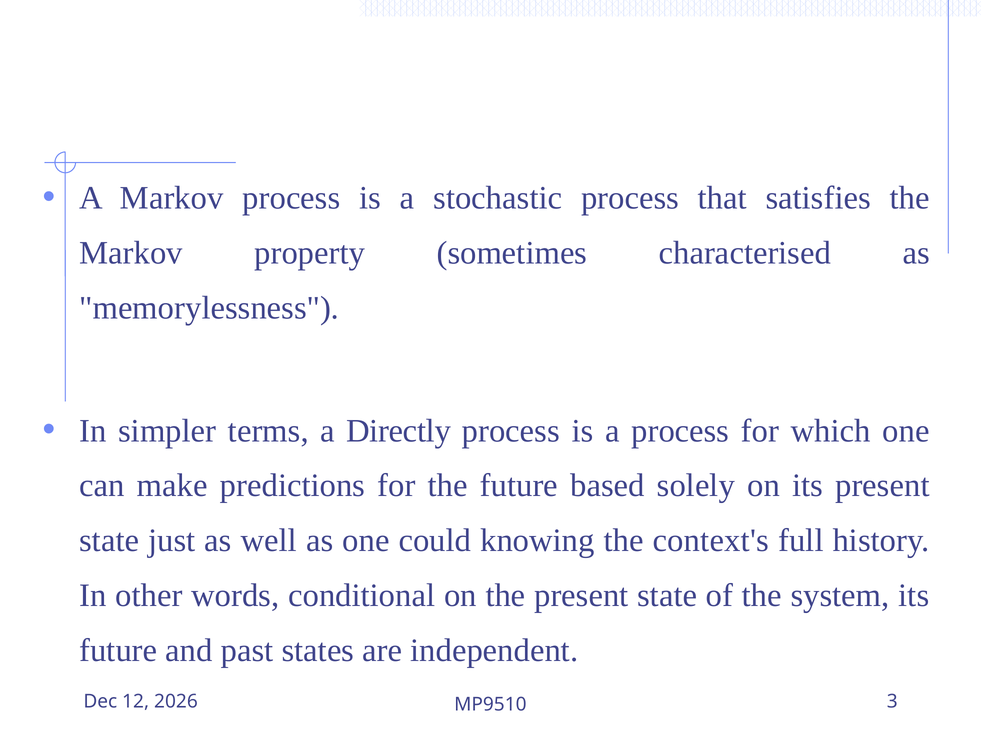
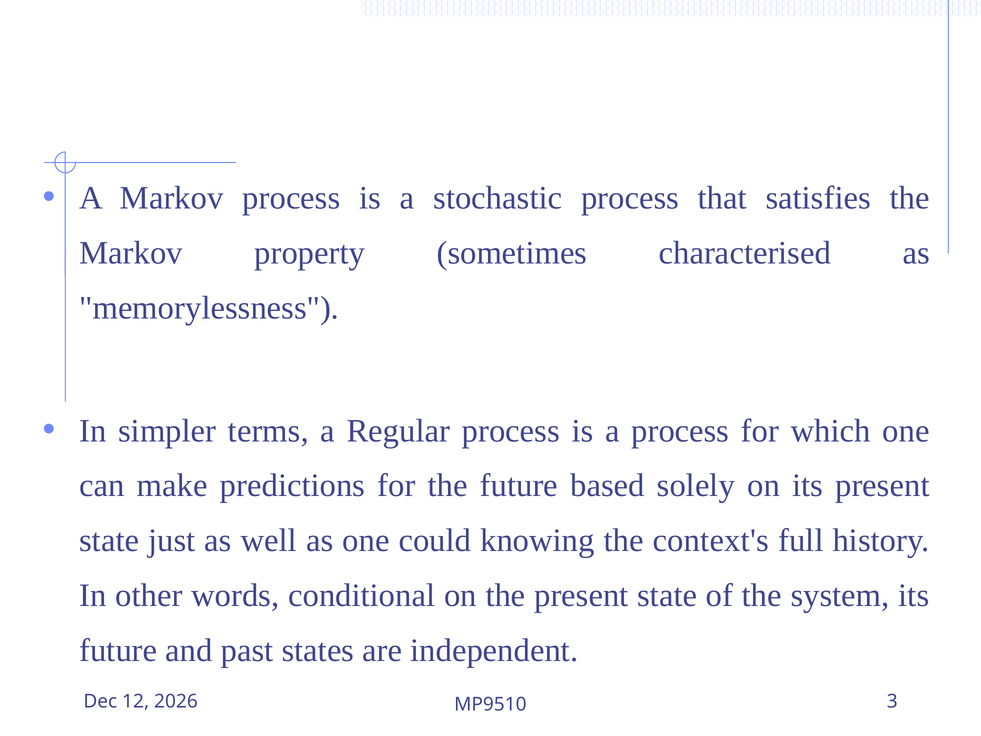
Directly: Directly -> Regular
